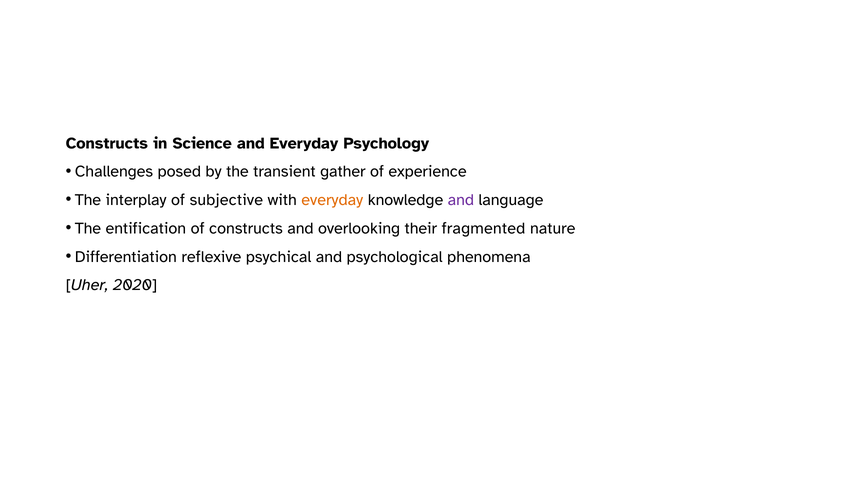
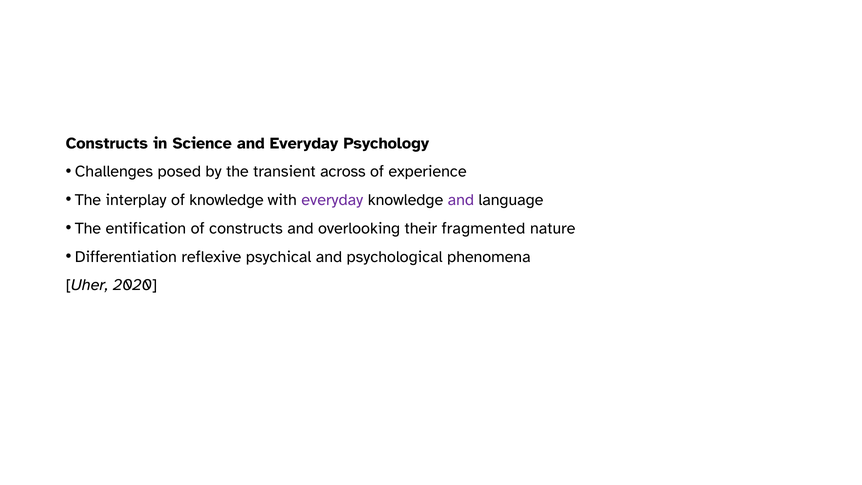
gather: gather -> across
of subjective: subjective -> knowledge
everyday at (332, 200) colour: orange -> purple
